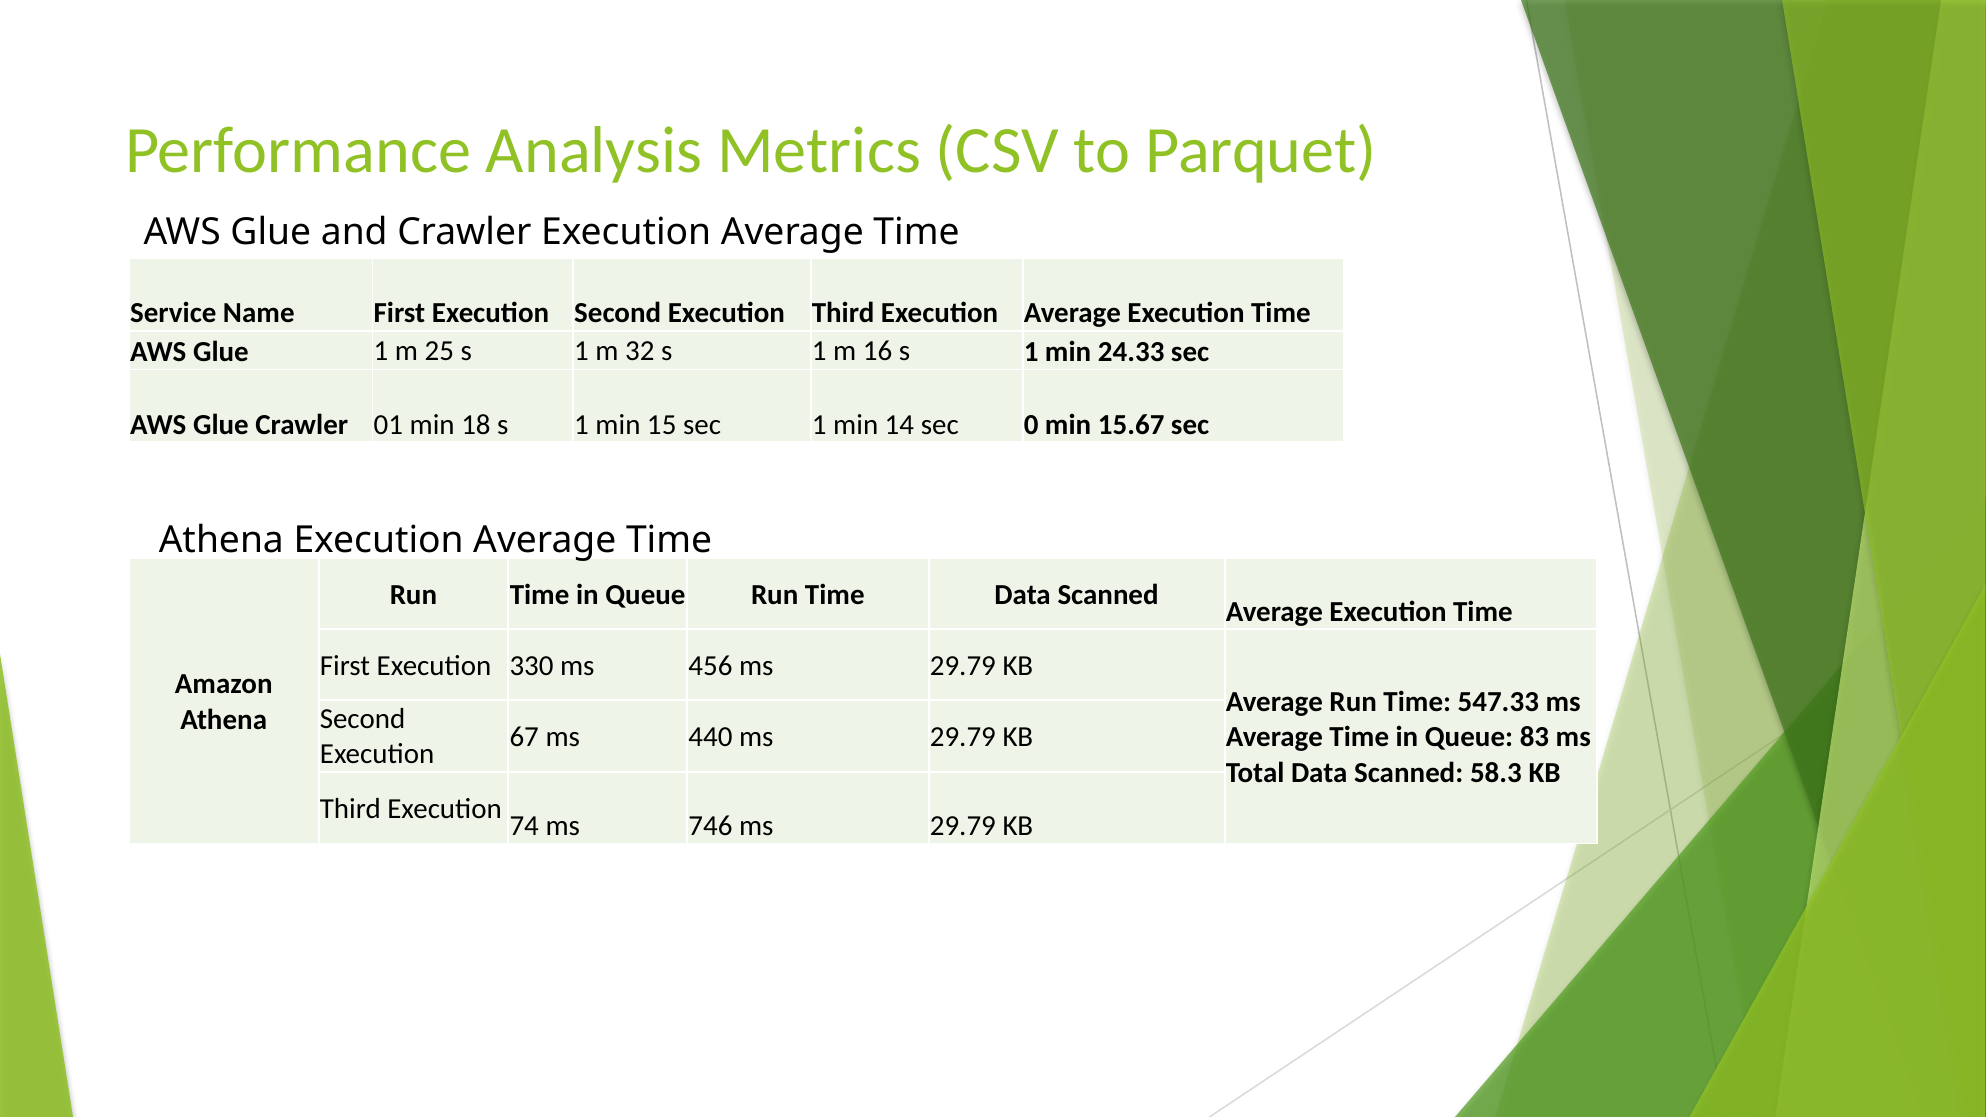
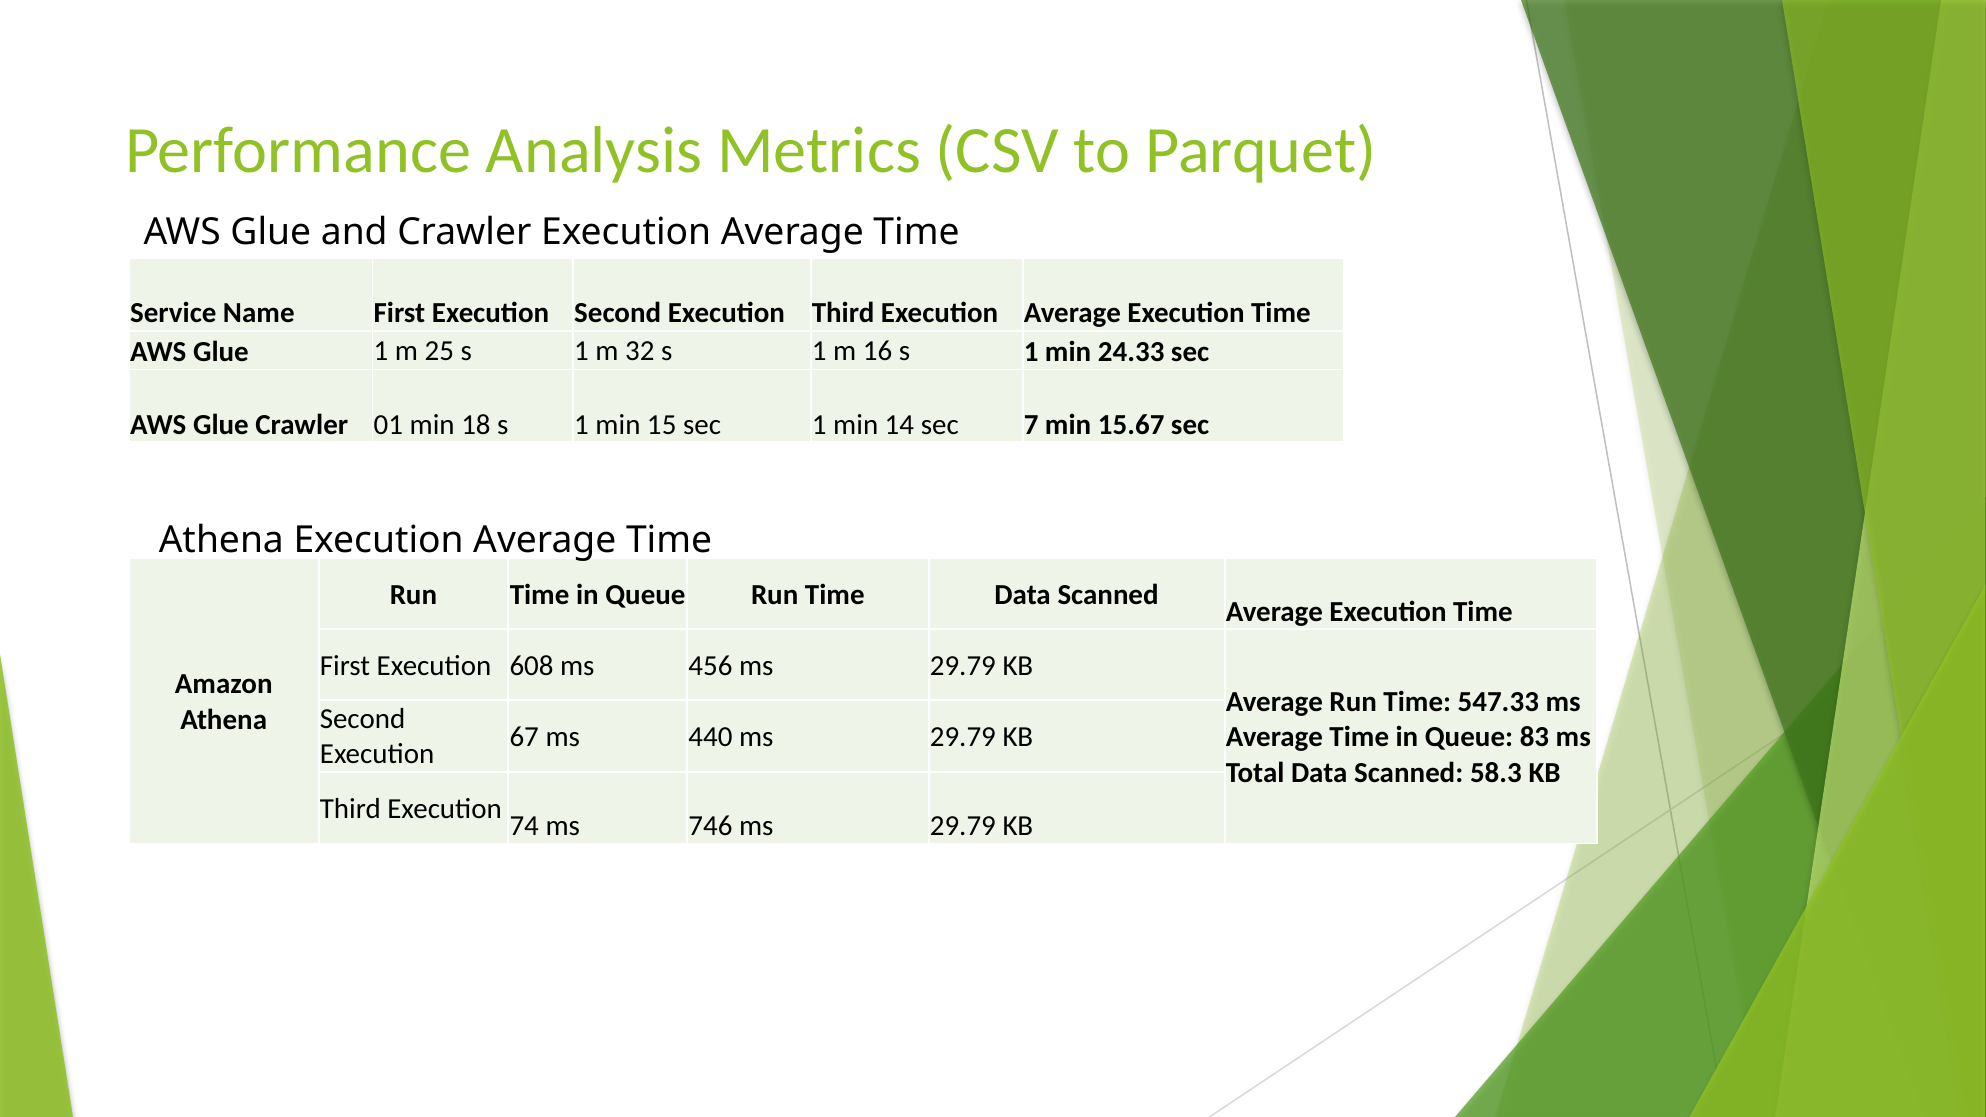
0: 0 -> 7
330: 330 -> 608
